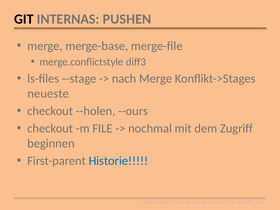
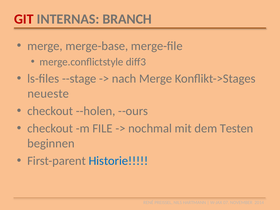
GIT colour: black -> red
PUSHEN: PUSHEN -> BRANCH
Zugriff: Zugriff -> Testen
